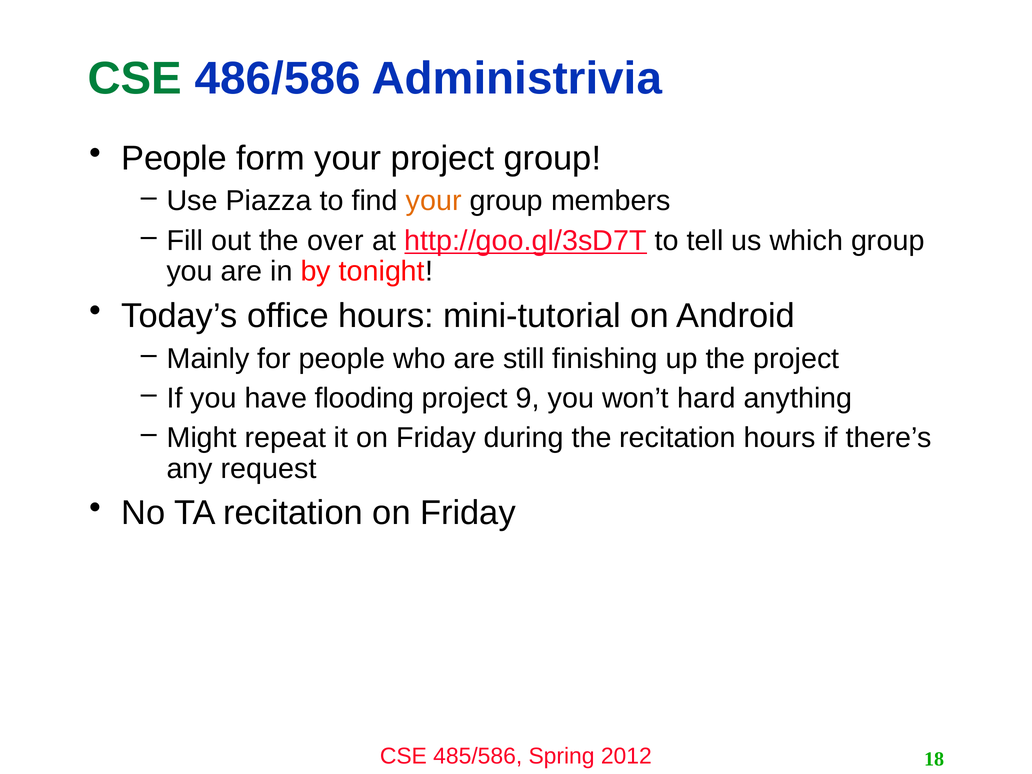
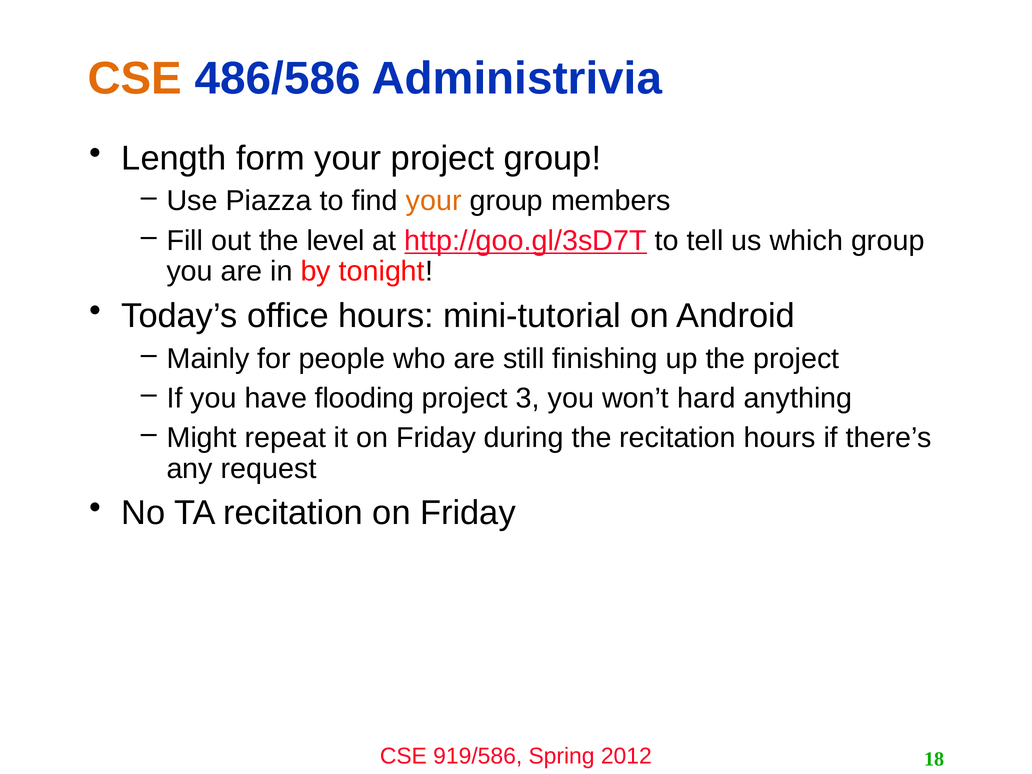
CSE at (135, 79) colour: green -> orange
People at (174, 158): People -> Length
over: over -> level
9: 9 -> 3
485/586: 485/586 -> 919/586
